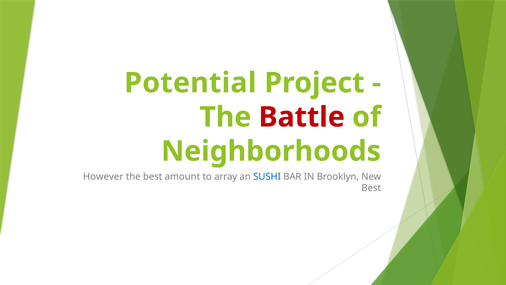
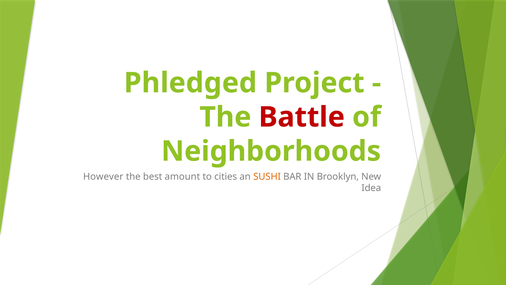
Potential: Potential -> Phledged
array: array -> cities
SUSHI colour: blue -> orange
Best at (371, 188): Best -> Idea
